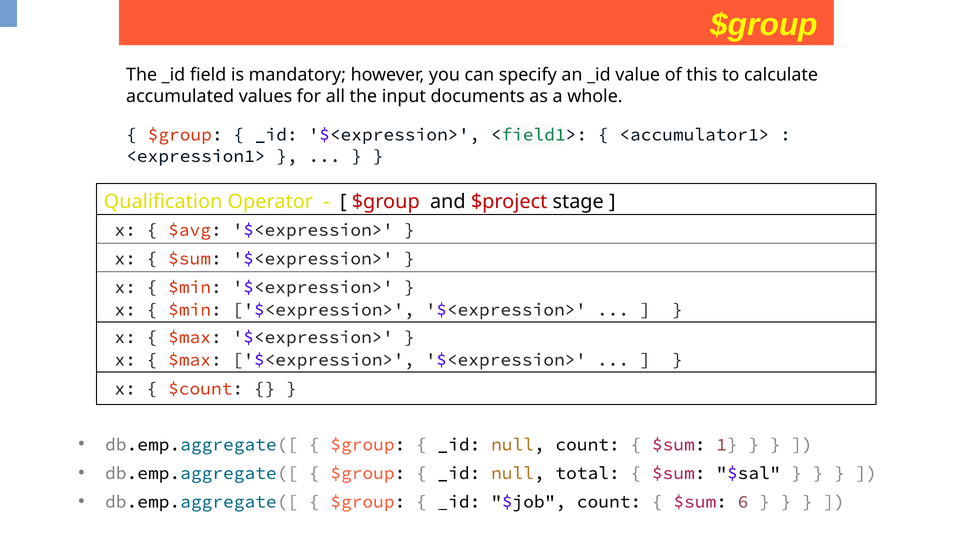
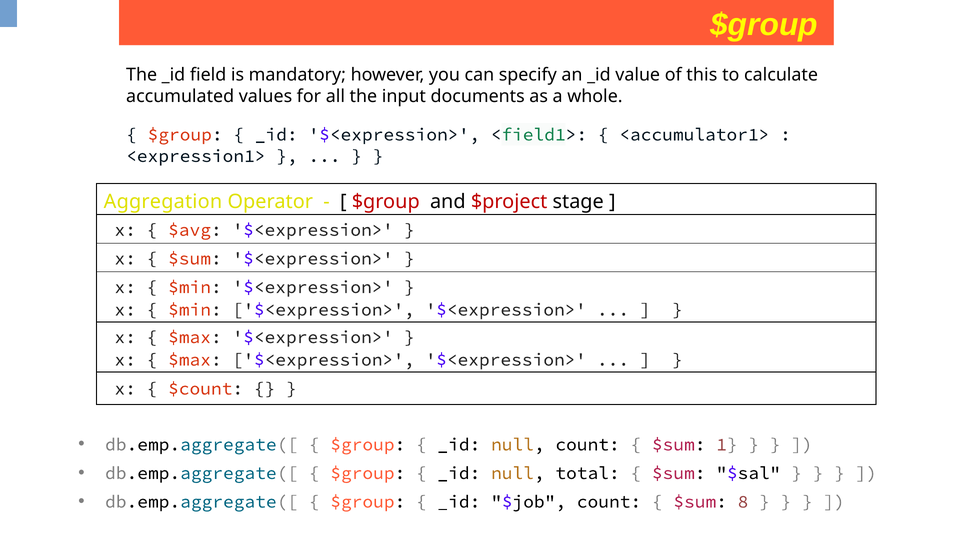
Qualification: Qualification -> Aggregation
6: 6 -> 8
